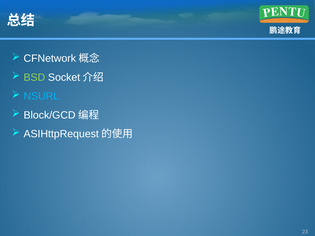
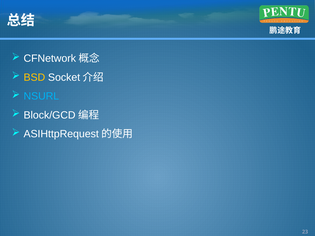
BSD colour: light green -> yellow
